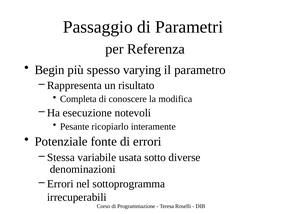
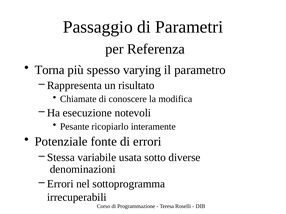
Begin: Begin -> Torna
Completa: Completa -> Chiamate
